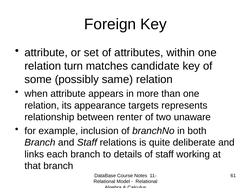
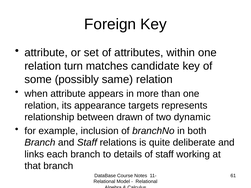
renter: renter -> drawn
unaware: unaware -> dynamic
